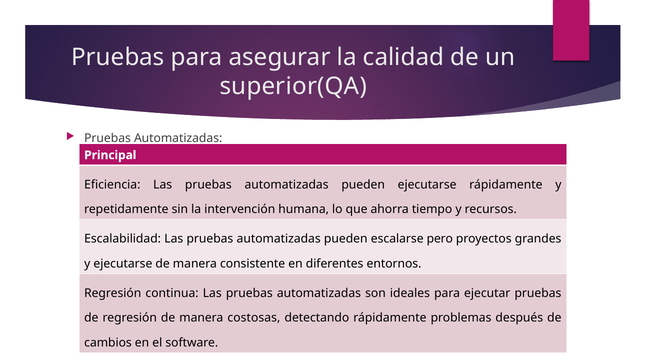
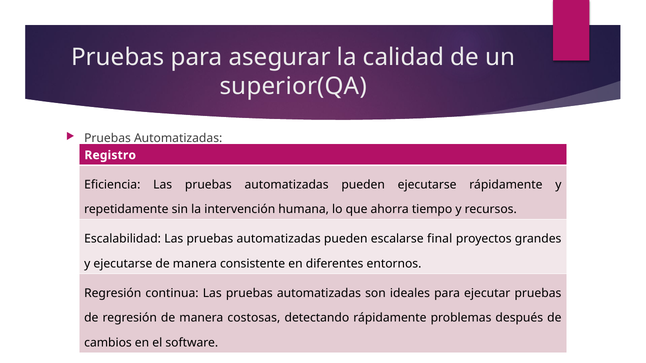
Principal: Principal -> Registro
pero: pero -> final
